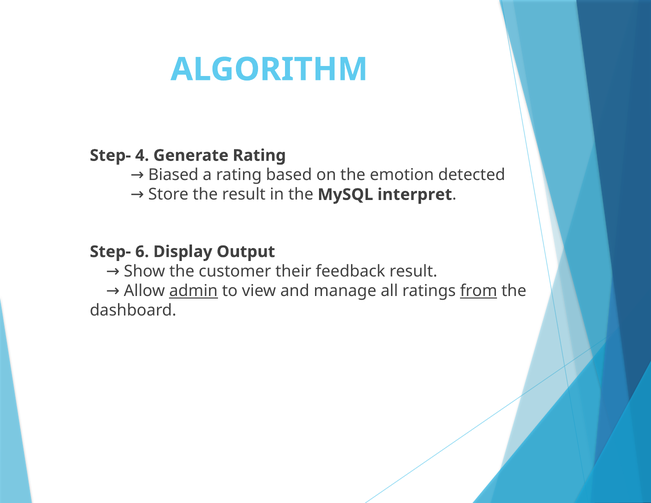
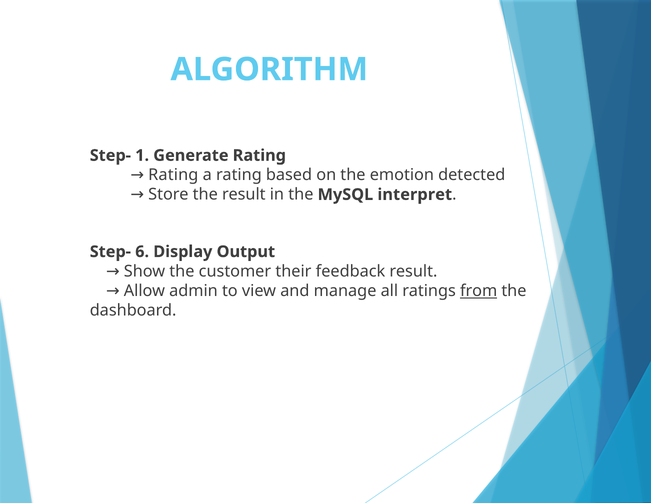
4: 4 -> 1
Biased at (173, 175): Biased -> Rating
admin underline: present -> none
